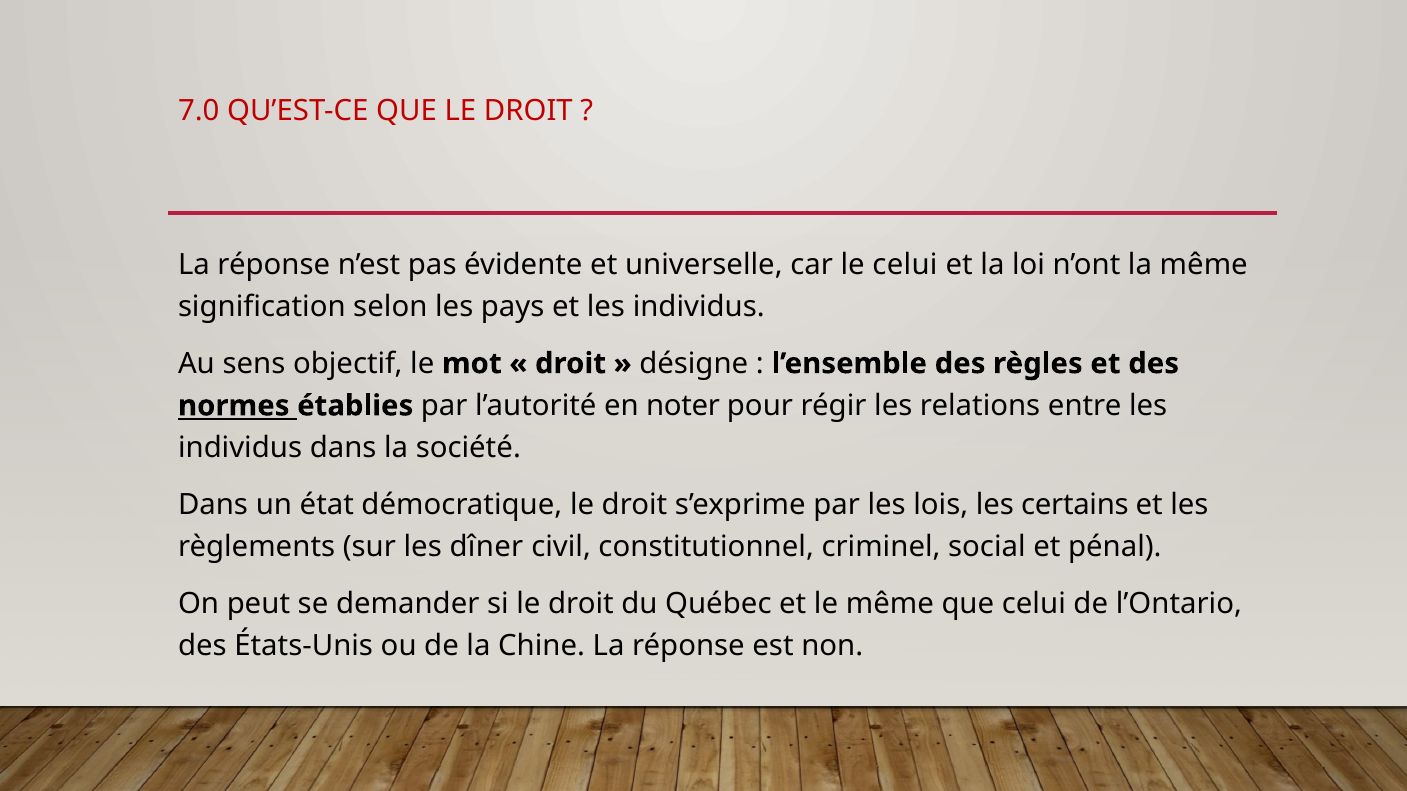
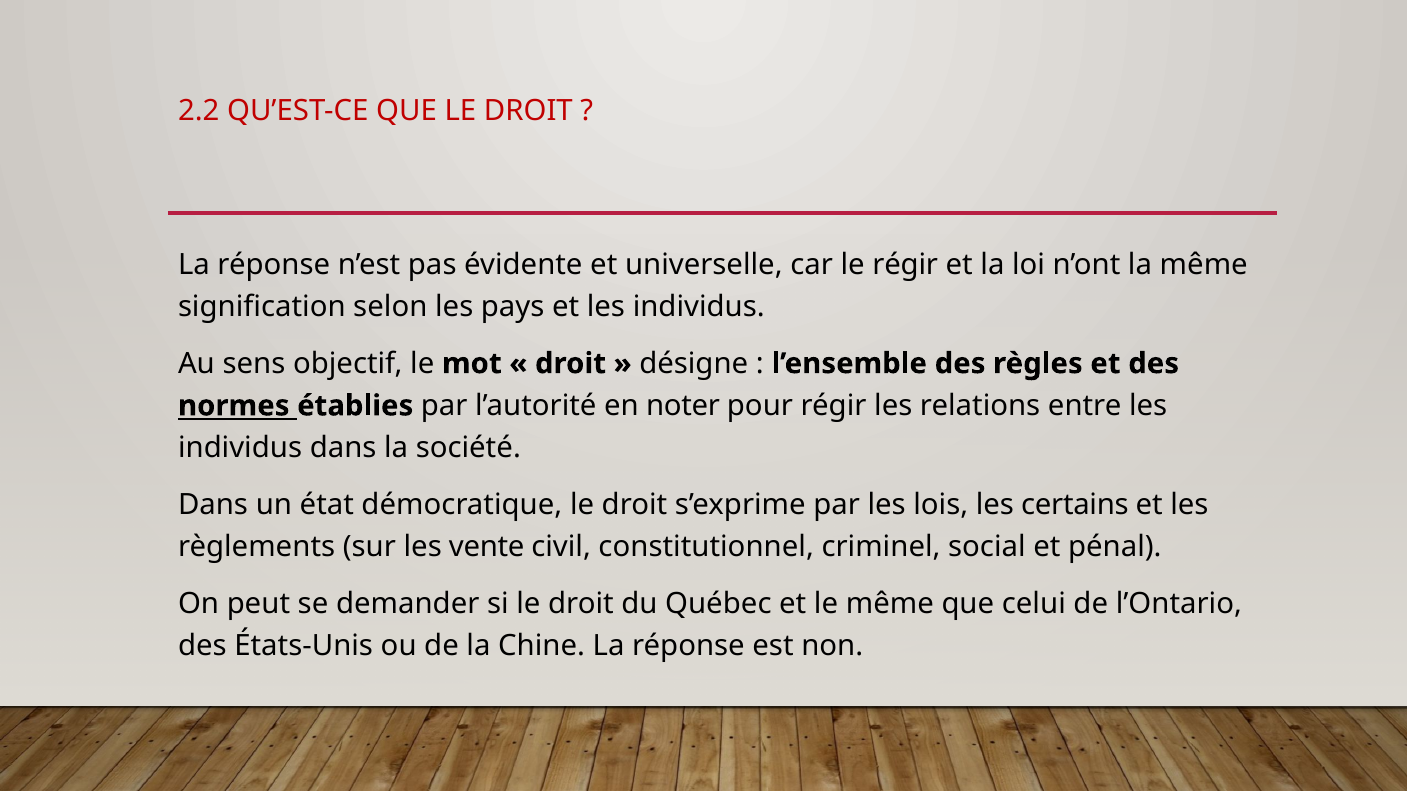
7.0: 7.0 -> 2.2
le celui: celui -> régir
dîner: dîner -> vente
